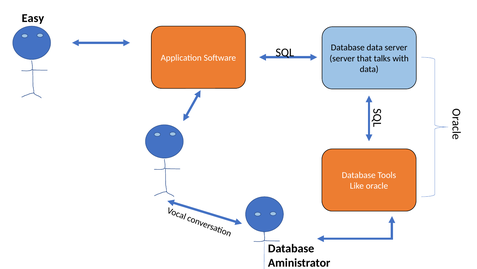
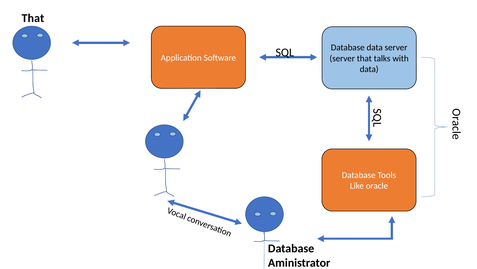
Easy at (33, 18): Easy -> That
